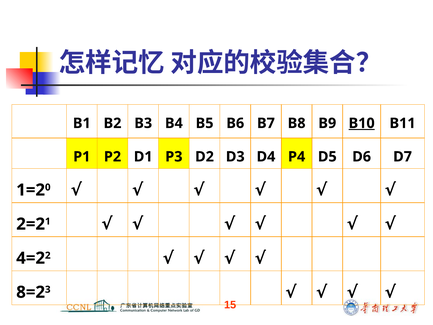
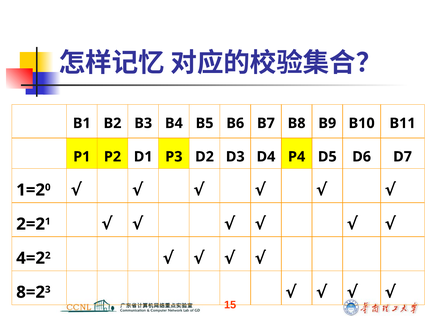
B10 underline: present -> none
